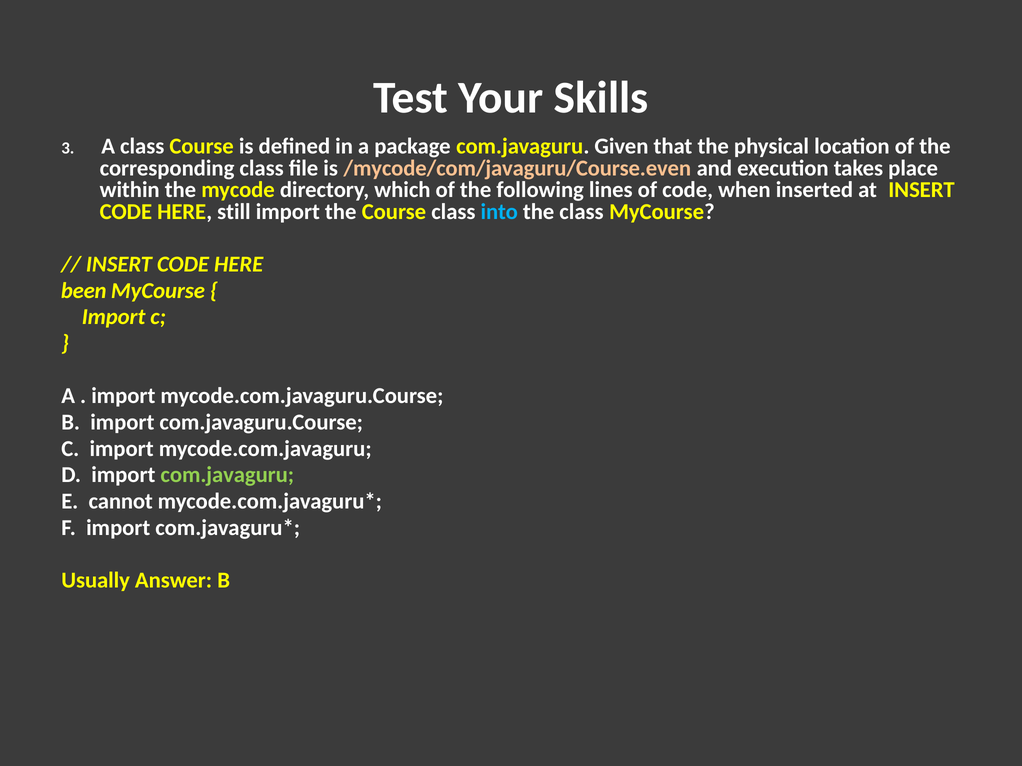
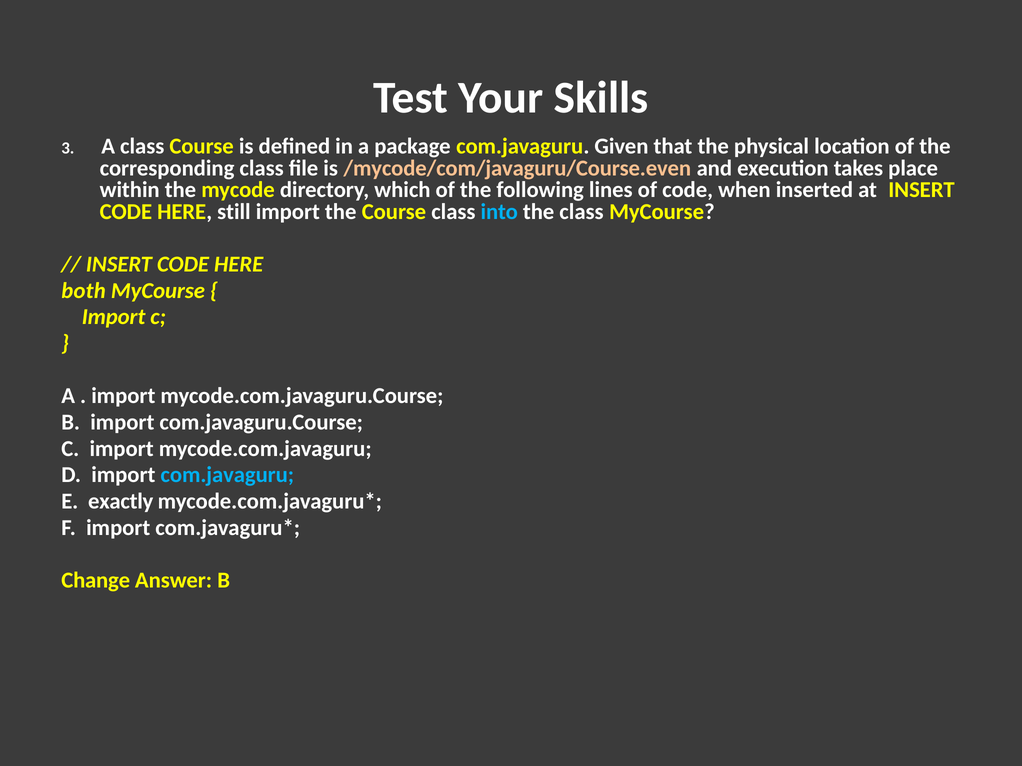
been: been -> both
com.javaguru at (227, 475) colour: light green -> light blue
cannot: cannot -> exactly
Usually: Usually -> Change
